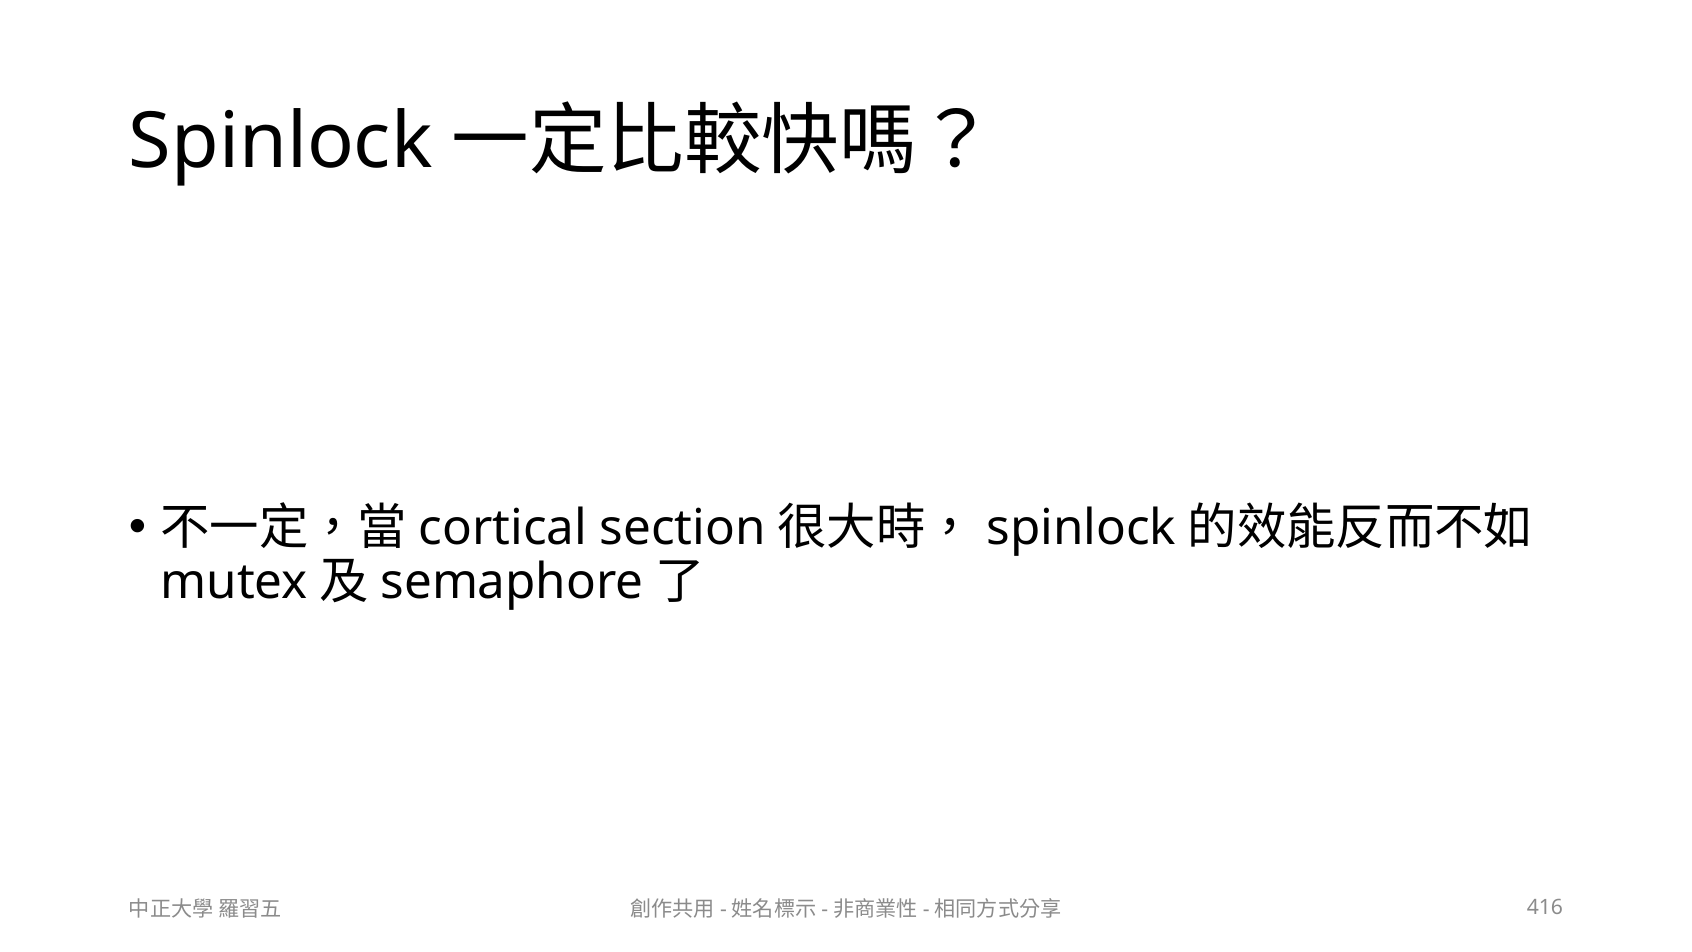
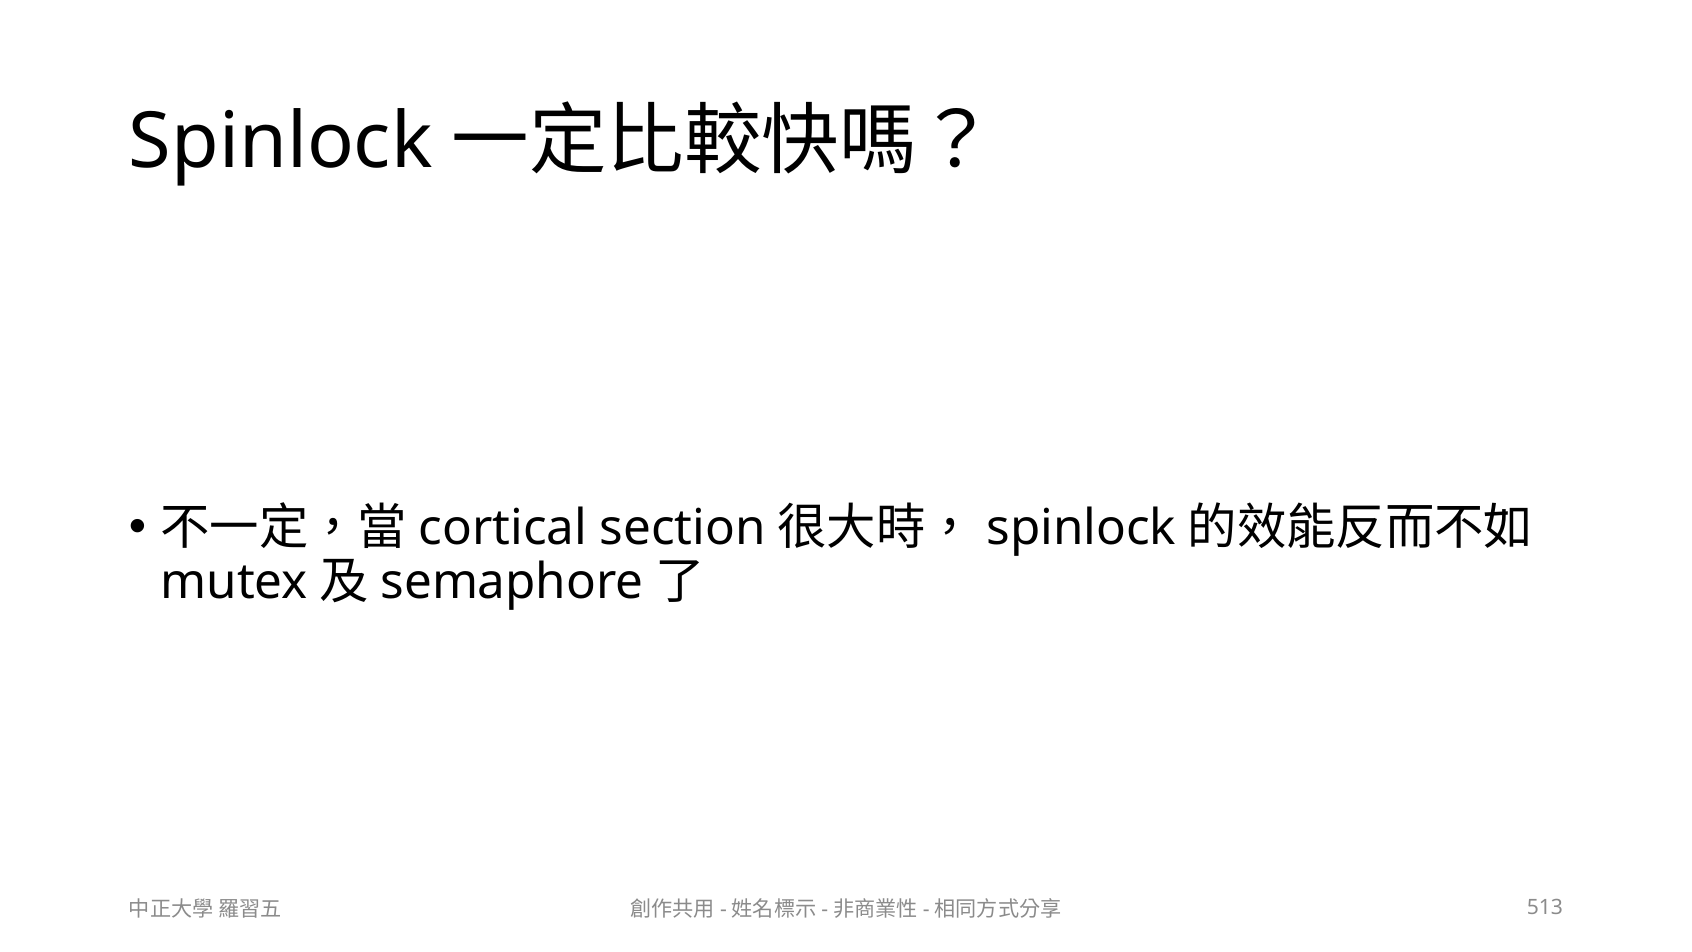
416: 416 -> 513
